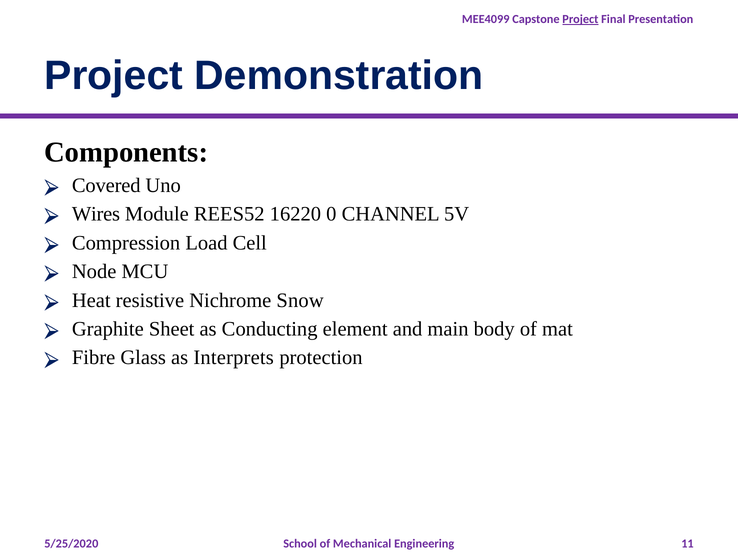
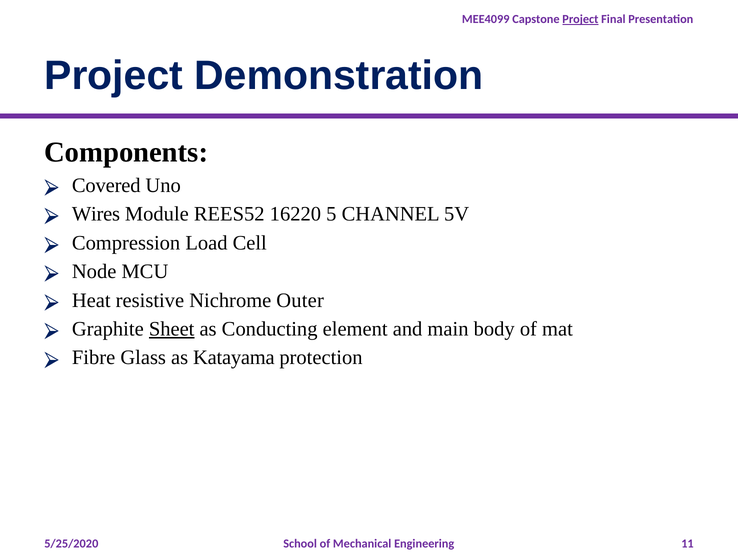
0: 0 -> 5
Snow: Snow -> Outer
Sheet underline: none -> present
Interprets: Interprets -> Katayama
